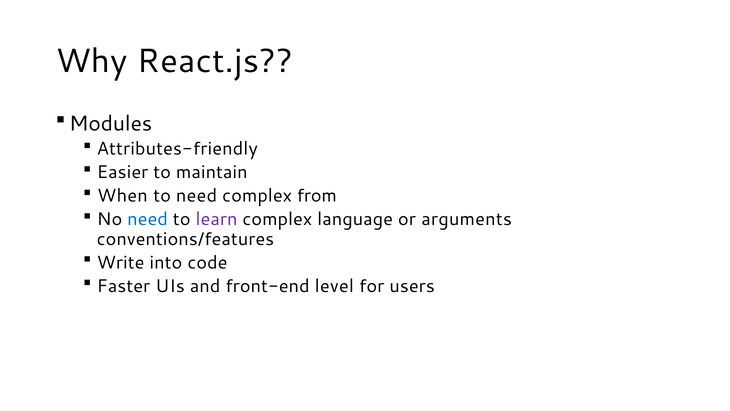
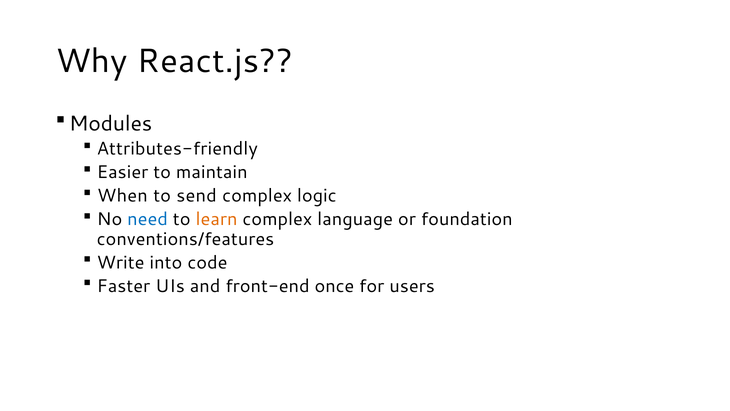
to need: need -> send
from: from -> logic
learn colour: purple -> orange
arguments: arguments -> foundation
level: level -> once
